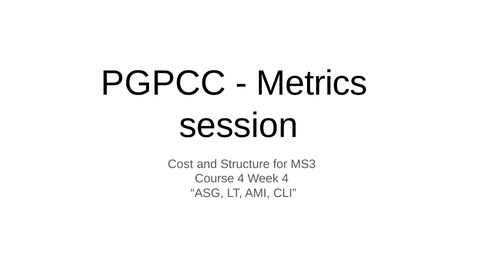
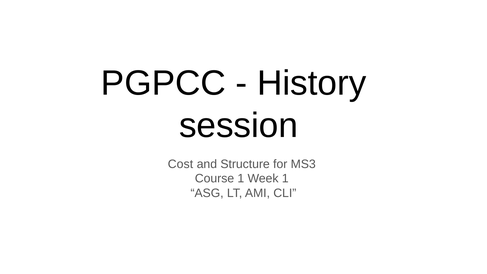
Metrics: Metrics -> History
Course 4: 4 -> 1
Week 4: 4 -> 1
